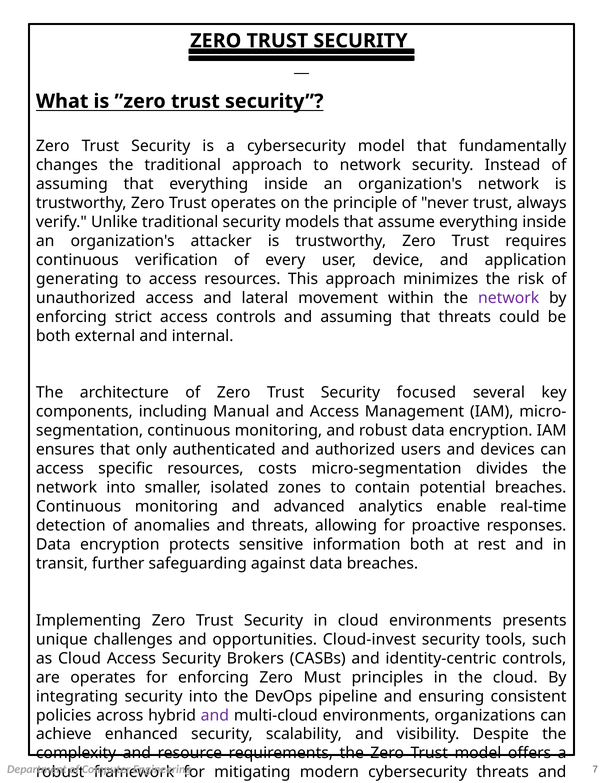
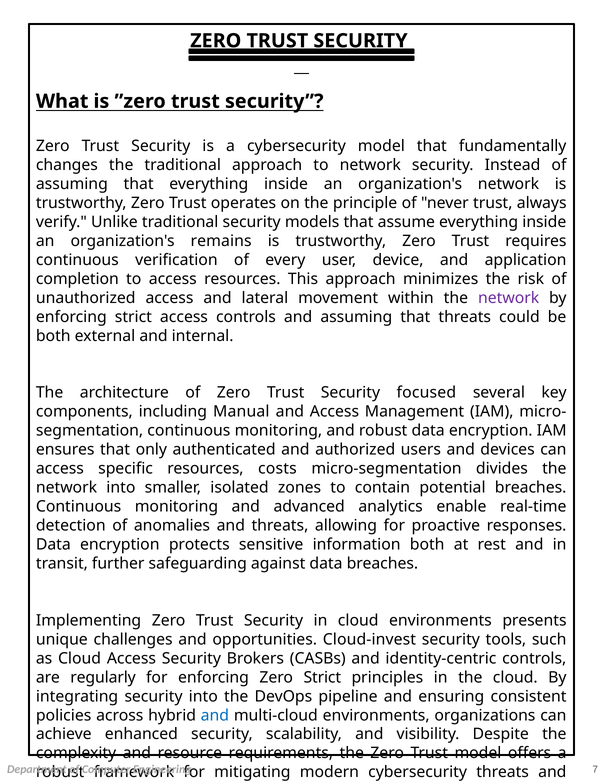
attacker: attacker -> remains
generating: generating -> completion
are operates: operates -> regularly
Zero Must: Must -> Strict
and at (215, 715) colour: purple -> blue
